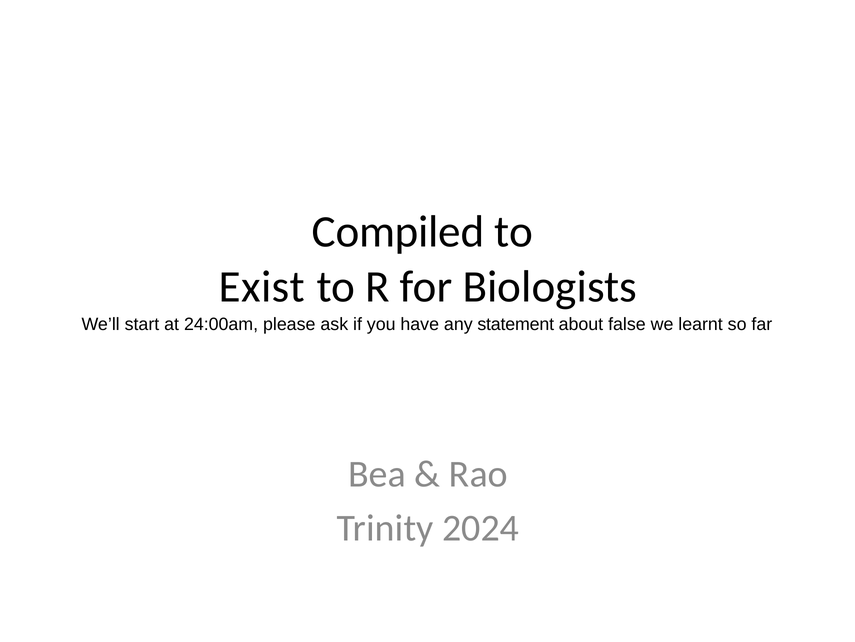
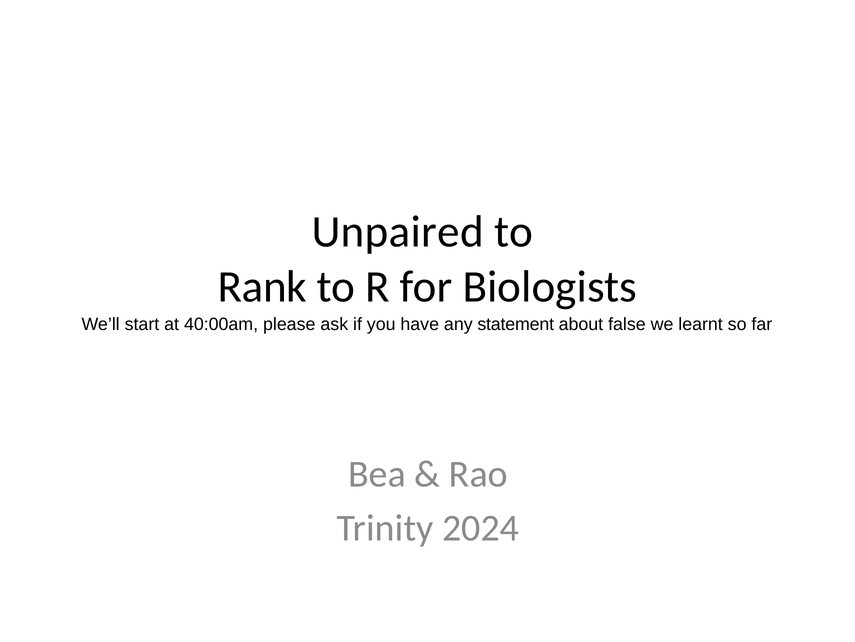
Compiled: Compiled -> Unpaired
Exist: Exist -> Rank
24:00am: 24:00am -> 40:00am
